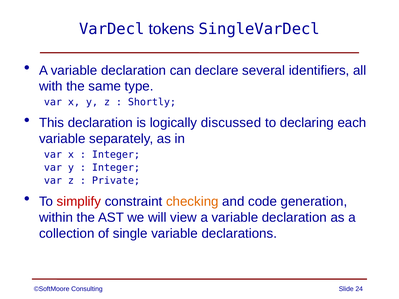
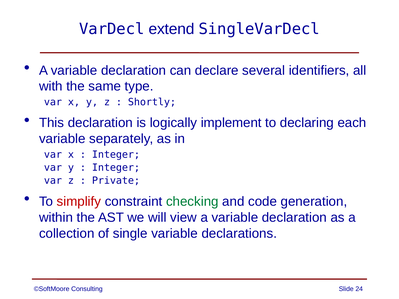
tokens: tokens -> extend
discussed: discussed -> implement
checking colour: orange -> green
